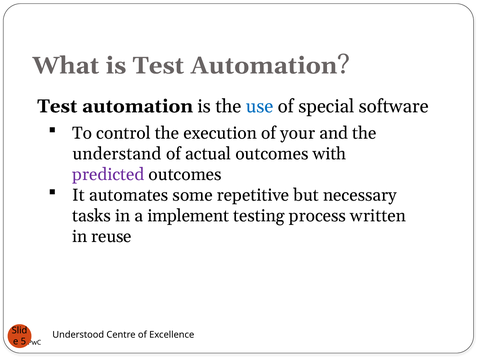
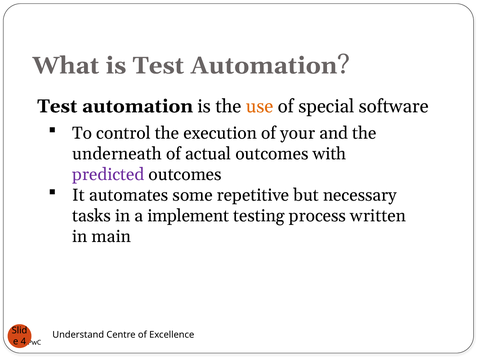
use colour: blue -> orange
understand: understand -> underneath
reuse: reuse -> main
Understood: Understood -> Understand
5: 5 -> 4
